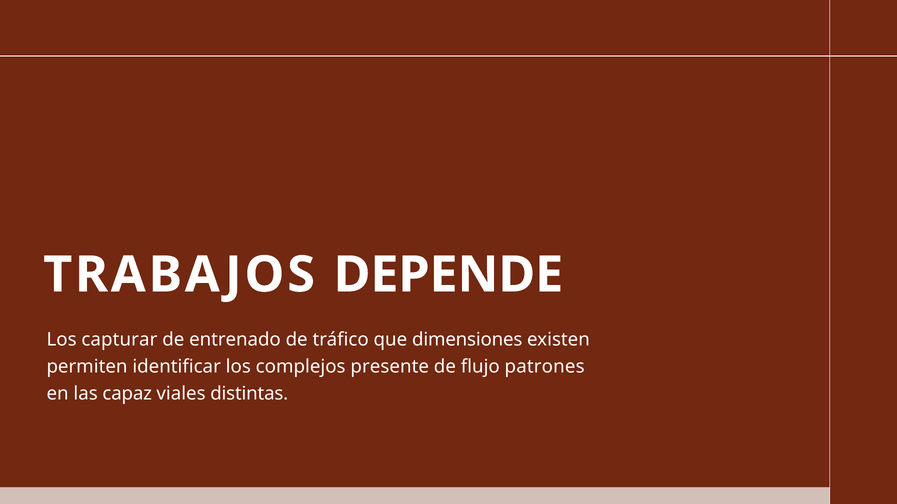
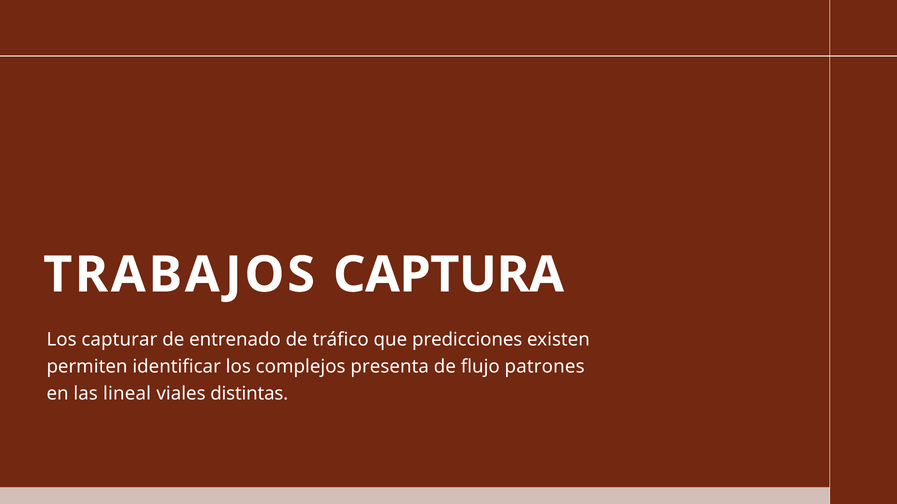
DEPENDE: DEPENDE -> CAPTURA
dimensiones: dimensiones -> predicciones
presente: presente -> presenta
capaz: capaz -> lineal
